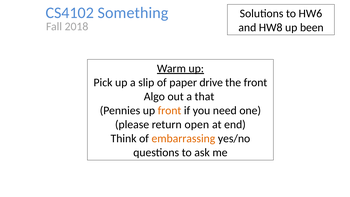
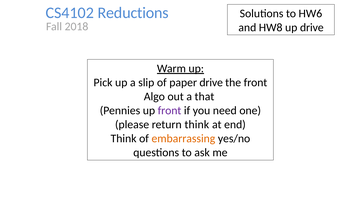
Something: Something -> Reductions
up been: been -> drive
front at (170, 110) colour: orange -> purple
return open: open -> think
